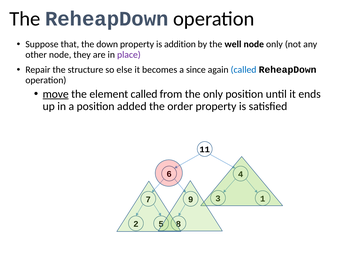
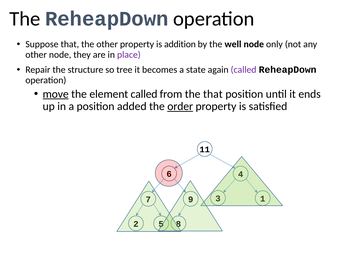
the down: down -> other
else: else -> tree
since: since -> state
called at (244, 70) colour: blue -> purple
the only: only -> that
order underline: none -> present
